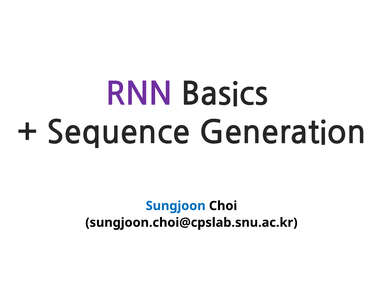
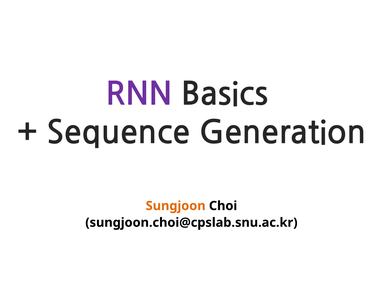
Sungjoon colour: blue -> orange
